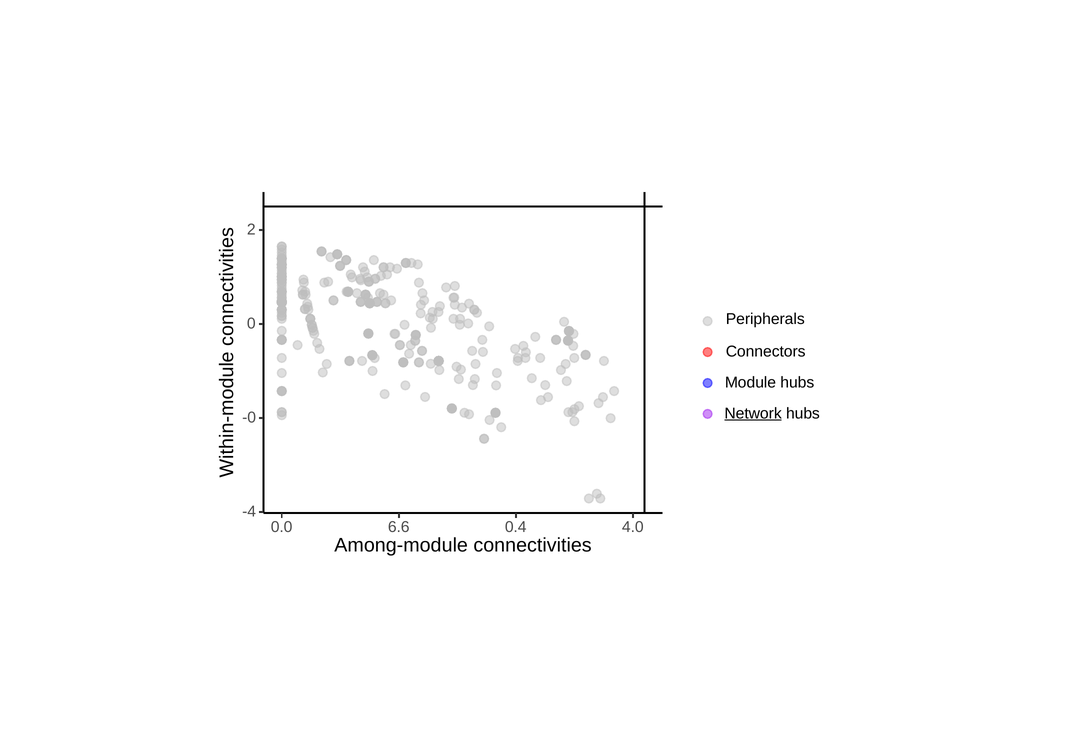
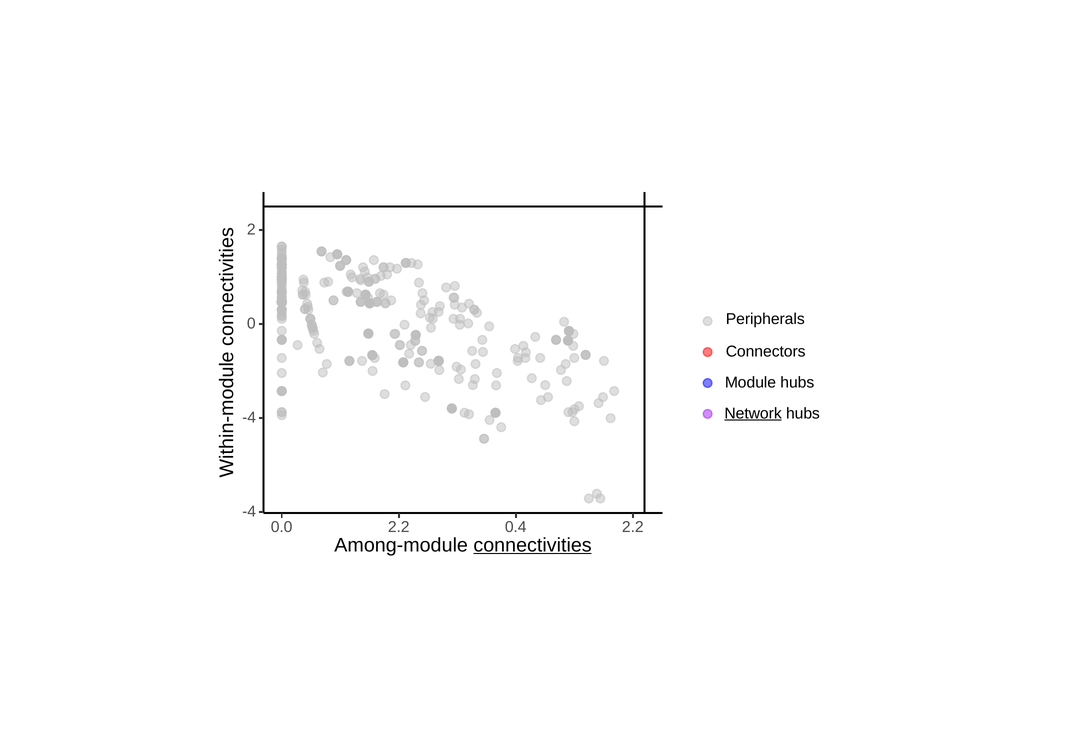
-0 at (249, 418): -0 -> -4
0.0 6.6: 6.6 -> 2.2
0.4 4.0: 4.0 -> 2.2
connectivities underline: none -> present
